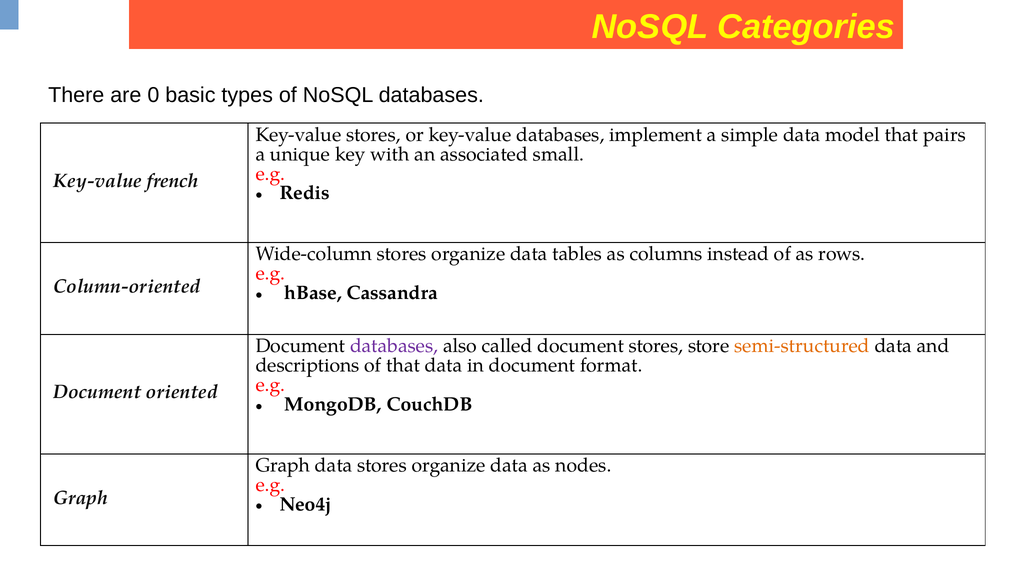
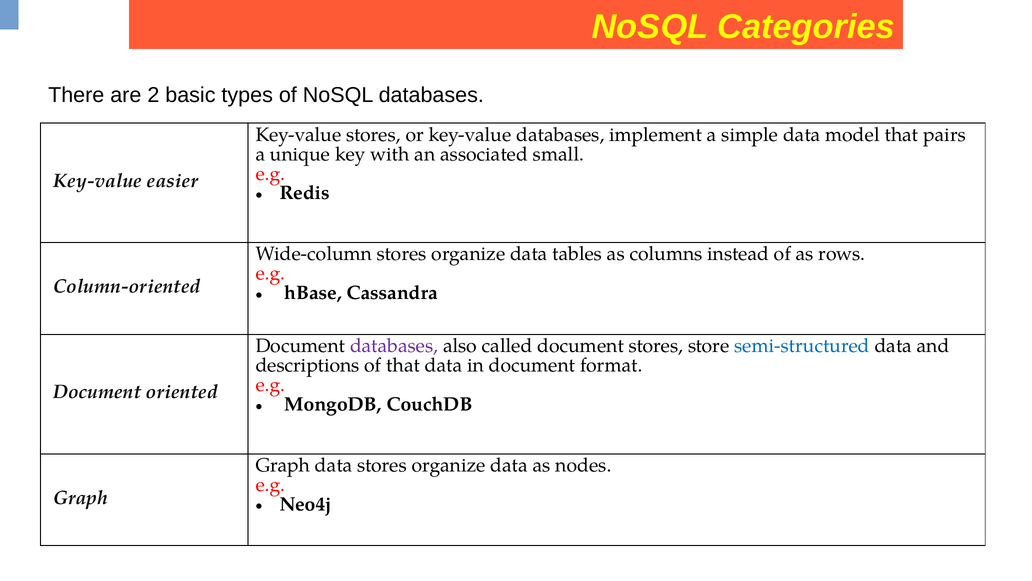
0: 0 -> 2
french: french -> easier
semi-structured colour: orange -> blue
